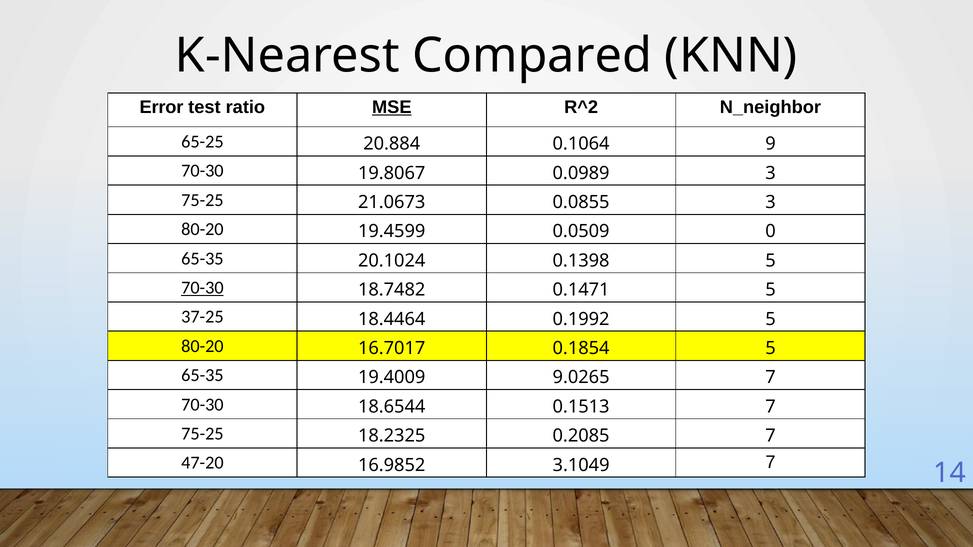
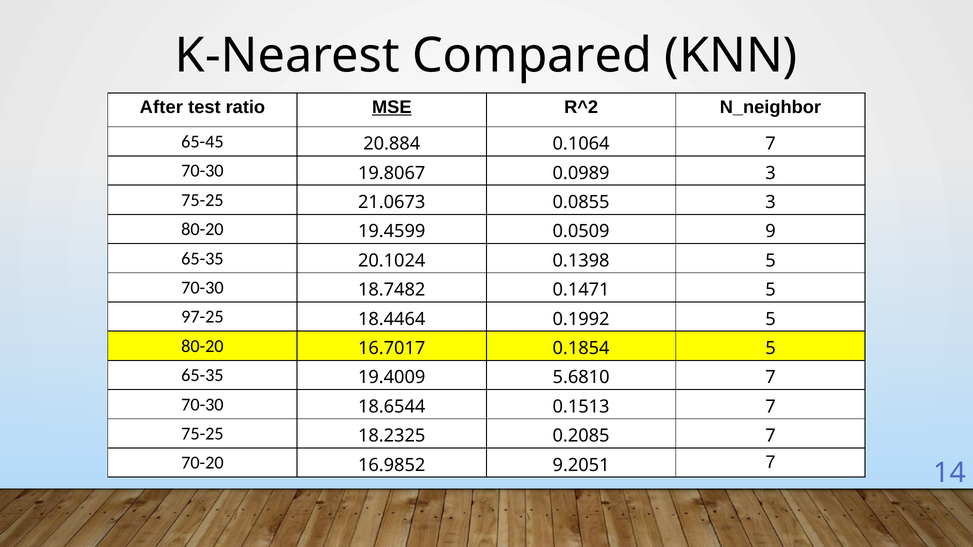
Error: Error -> After
65-25: 65-25 -> 65-45
0.1064 9: 9 -> 7
0: 0 -> 9
70-30 at (202, 288) underline: present -> none
37-25: 37-25 -> 97-25
9.0265: 9.0265 -> 5.6810
47-20: 47-20 -> 70-20
3.1049: 3.1049 -> 9.2051
